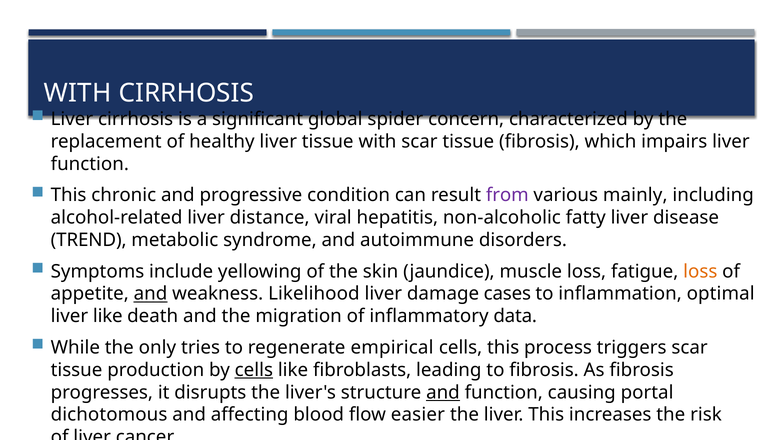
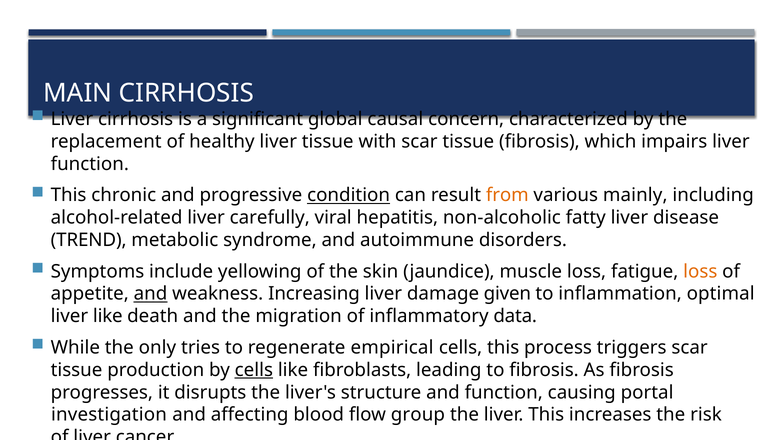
WITH at (78, 93): WITH -> MAIN
spider: spider -> causal
condition underline: none -> present
from colour: purple -> orange
distance: distance -> carefully
Likelihood: Likelihood -> Increasing
cases: cases -> given
and at (443, 393) underline: present -> none
dichotomous: dichotomous -> investigation
easier: easier -> group
